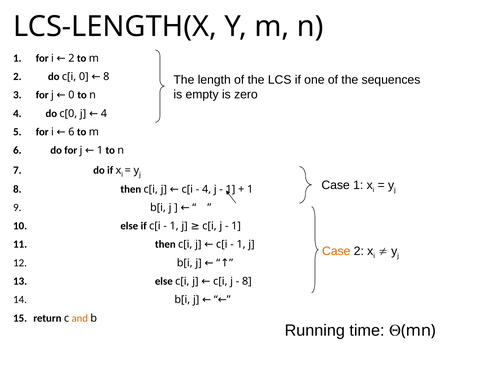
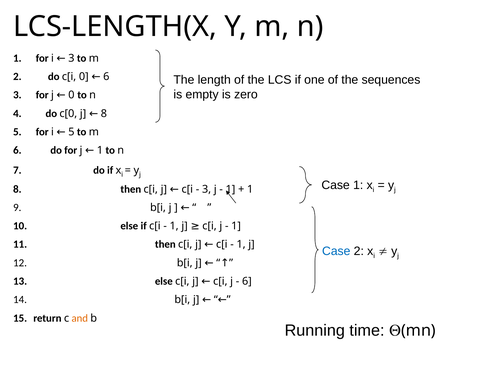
i 2: 2 -> 3
0 8: 8 -> 6
c[0 j 4: 4 -> 8
i 6: 6 -> 5
4 at (207, 189): 4 -> 3
Case at (336, 251) colour: orange -> blue
8 at (247, 281): 8 -> 6
